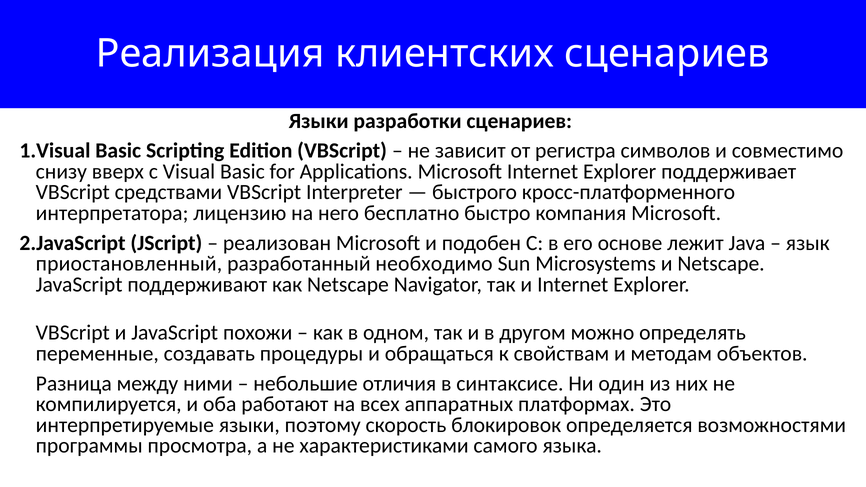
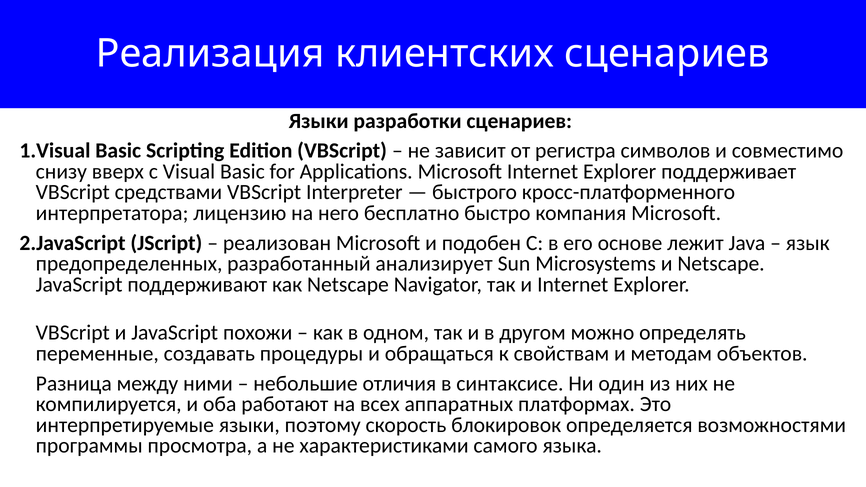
приостановленный: приостановленный -> предопределенных
необходимо: необходимо -> анализирует
